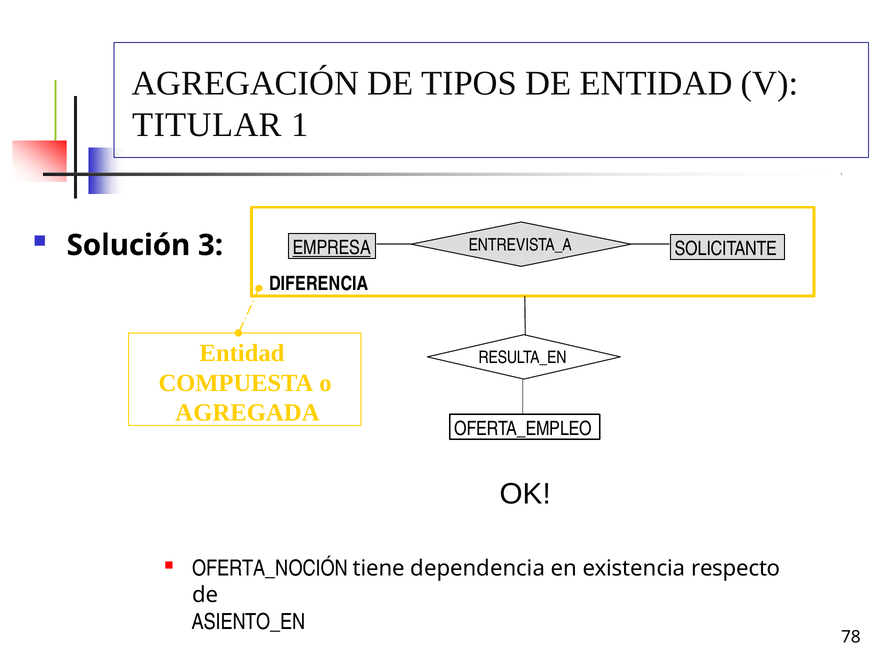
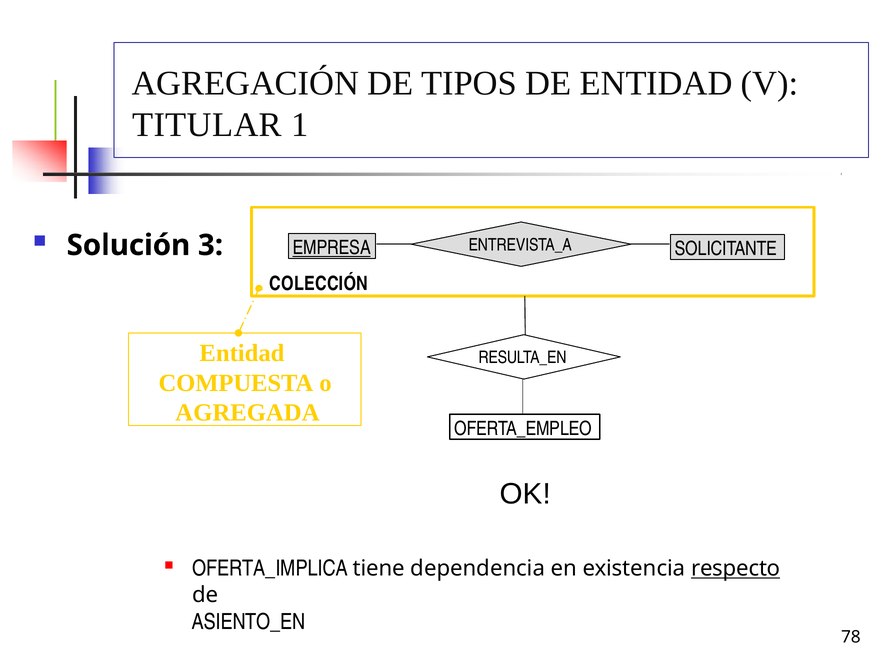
DIFERENCIA: DIFERENCIA -> COLECCIÓN
OFERTA_NOCIÓN: OFERTA_NOCIÓN -> OFERTA_IMPLICA
respecto underline: none -> present
